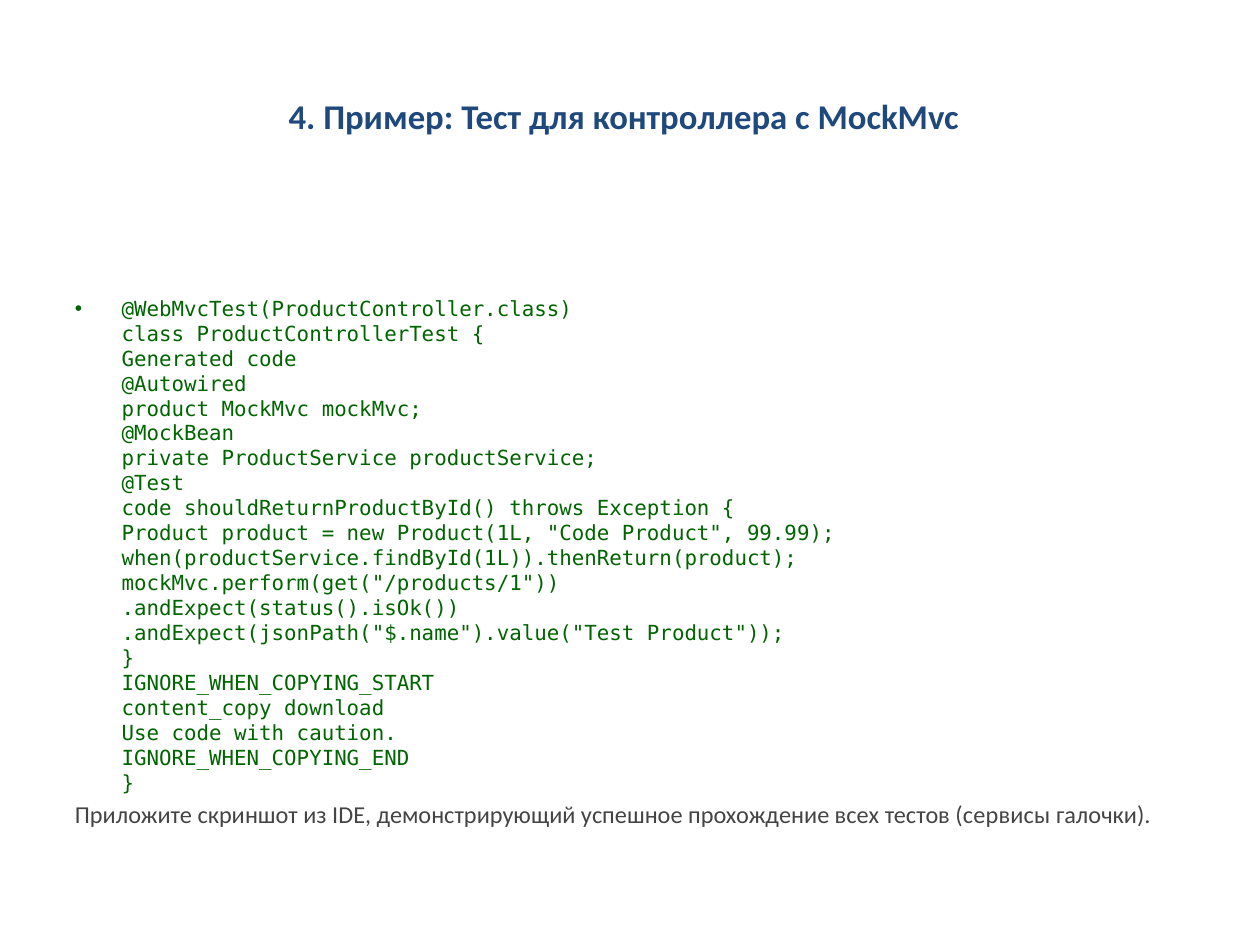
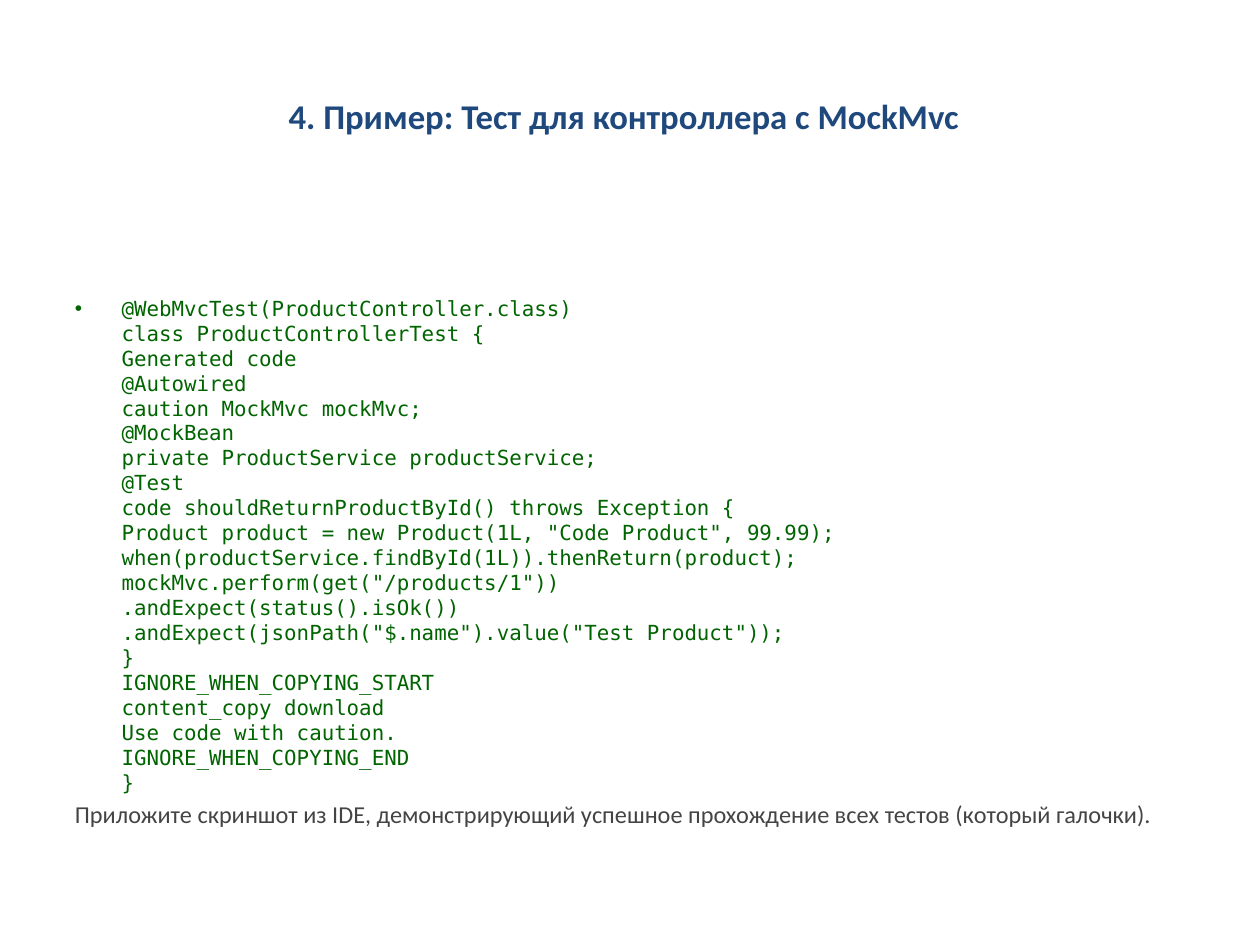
product at (165, 409): product -> caution
сервисы: сервисы -> который
